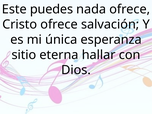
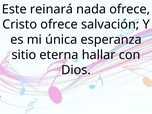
puedes: puedes -> reinará
